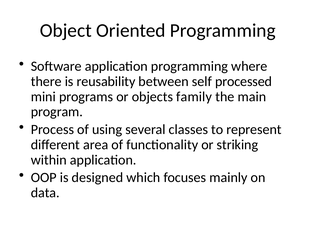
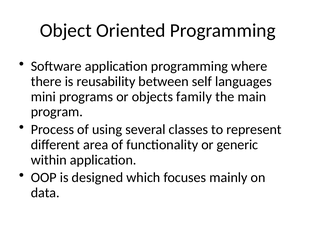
processed: processed -> languages
striking: striking -> generic
